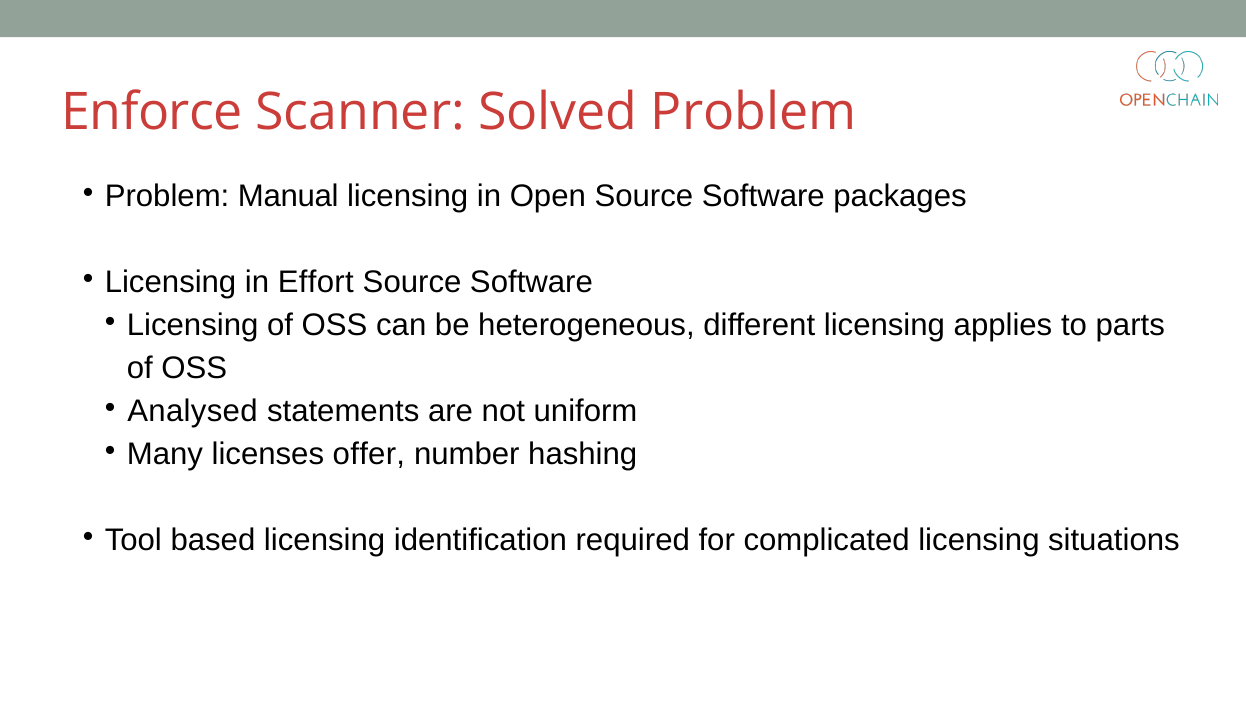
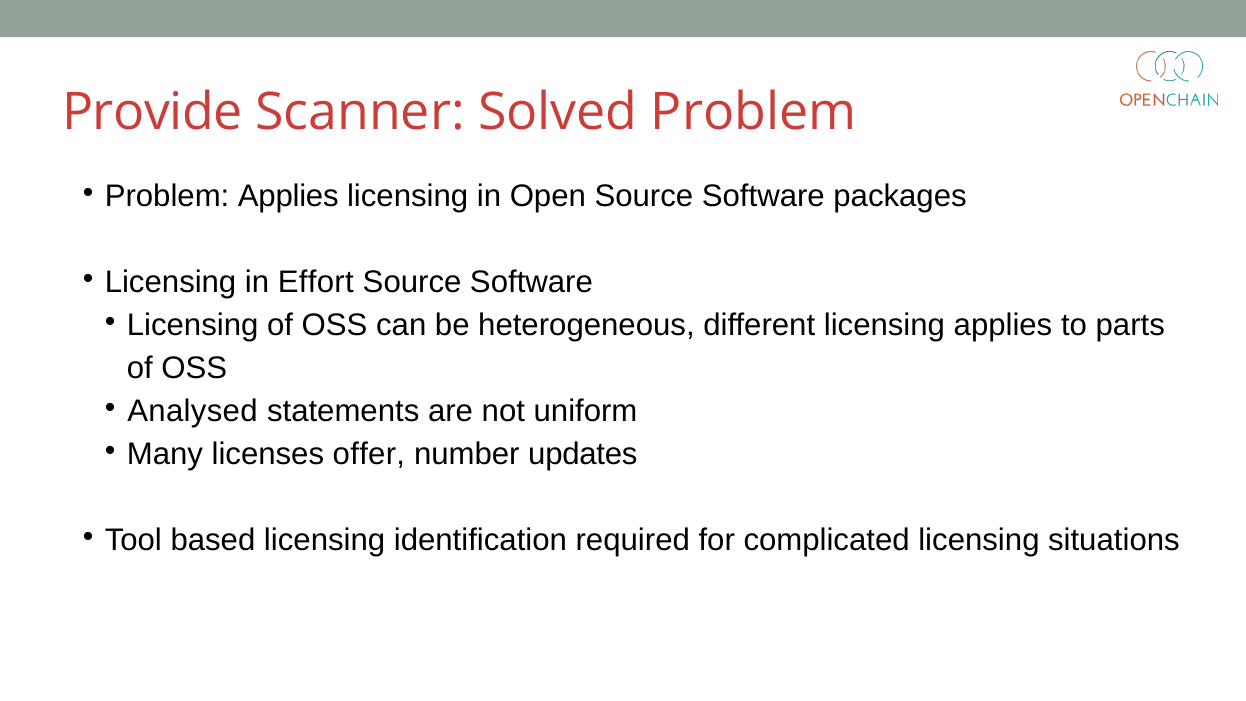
Enforce: Enforce -> Provide
Problem Manual: Manual -> Applies
hashing: hashing -> updates
